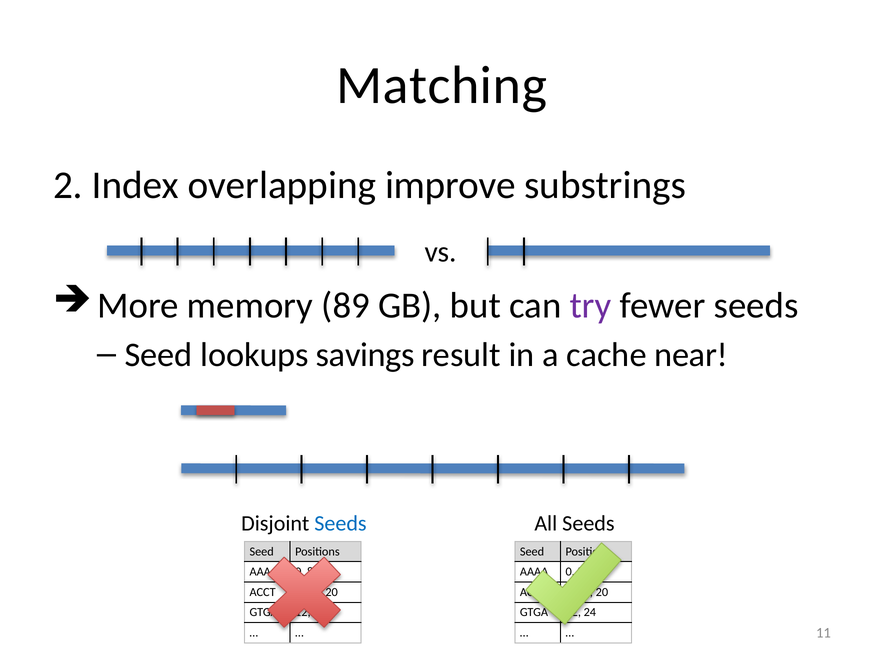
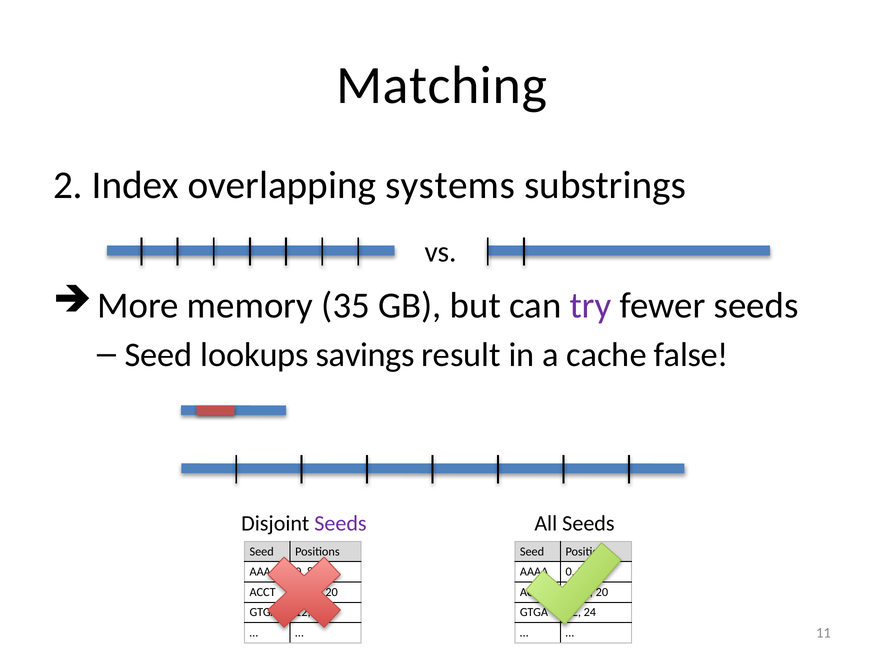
improve: improve -> systems
89: 89 -> 35
near: near -> false
Seeds at (340, 524) colour: blue -> purple
